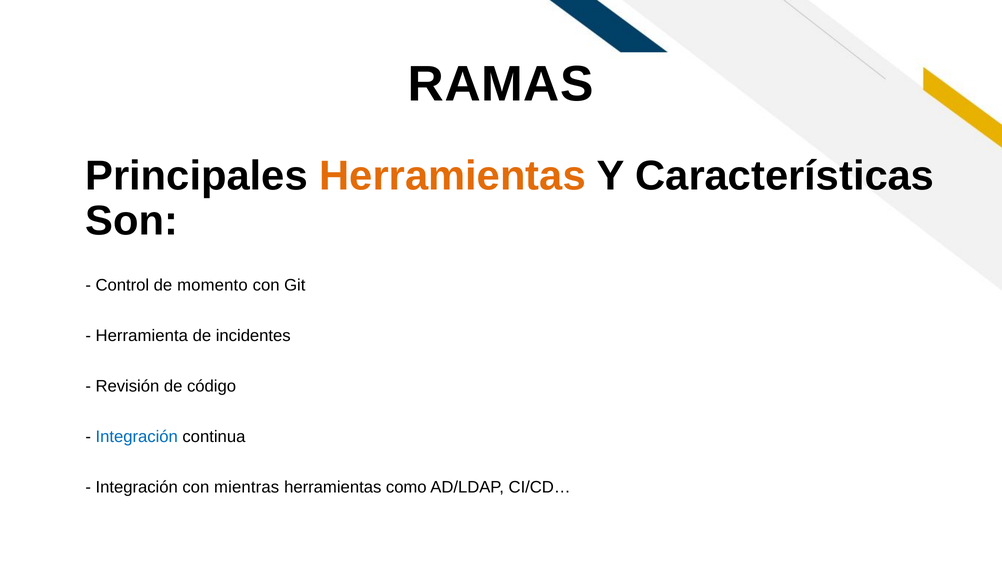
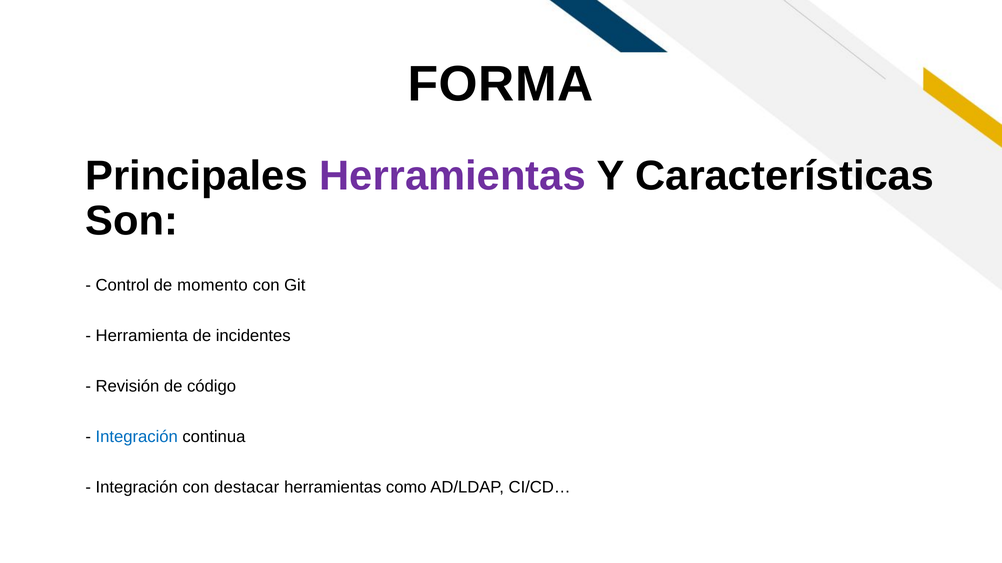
RAMAS: RAMAS -> FORMA
Herramientas at (453, 176) colour: orange -> purple
mientras: mientras -> destacar
